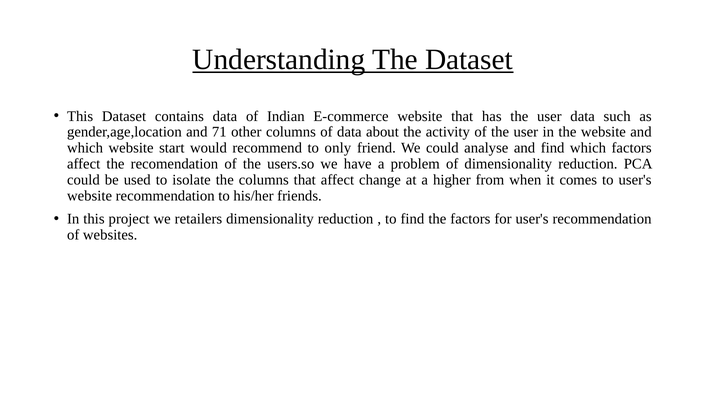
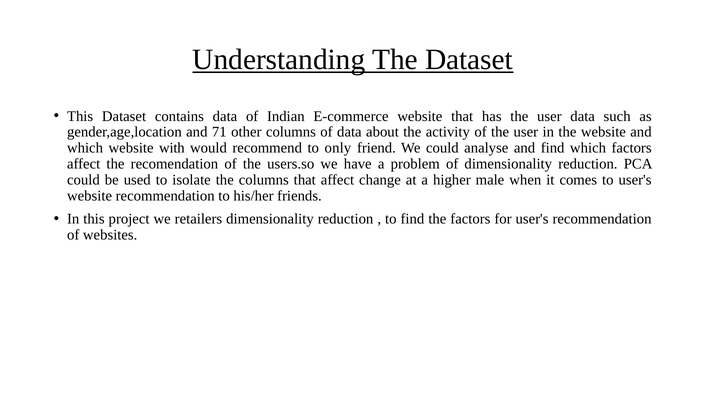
start: start -> with
from: from -> male
